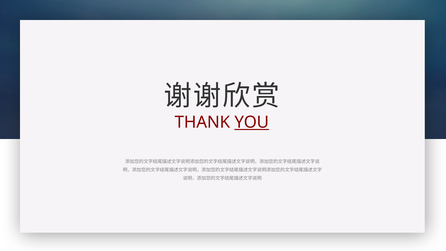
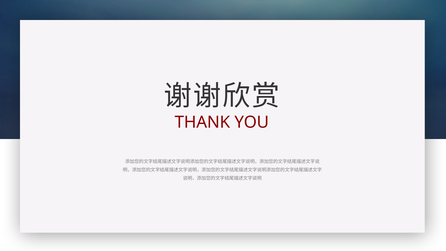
YOU underline: present -> none
